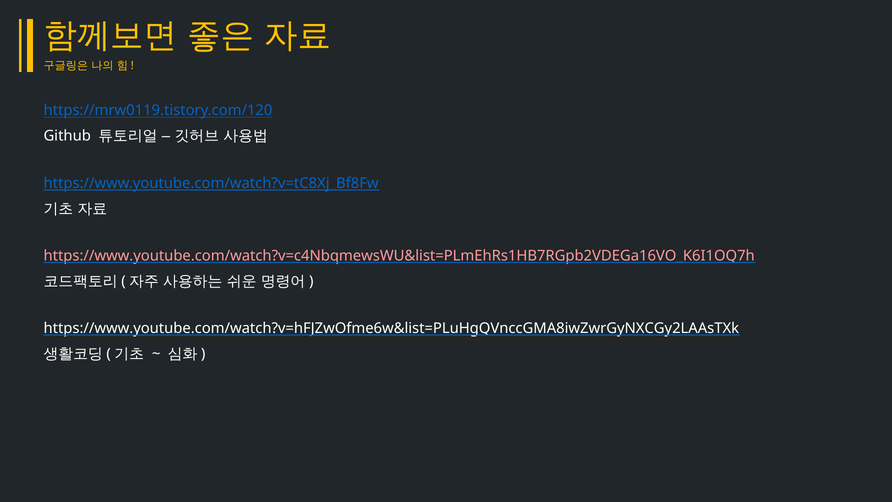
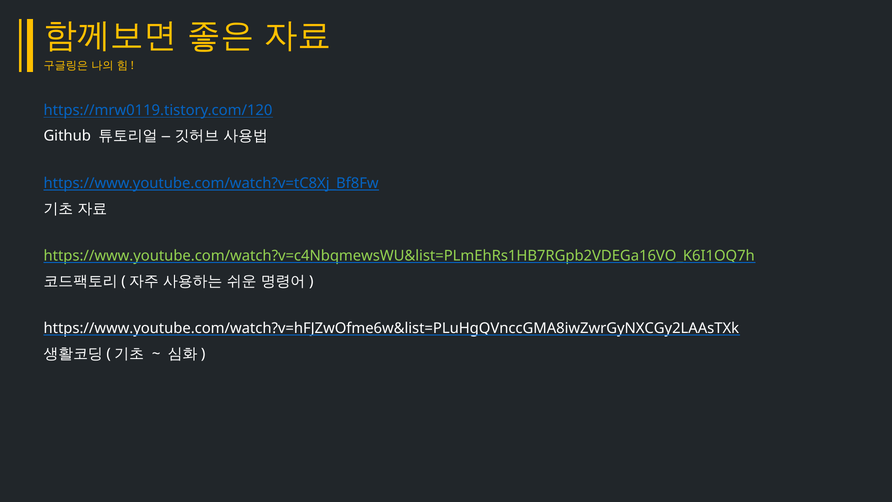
https://www.youtube.com/watch?v=c4NbqmewsWU&list=PLmEhRs1HB7RGpb2VDEGa16VO_K6I1OQ7h colour: pink -> light green
